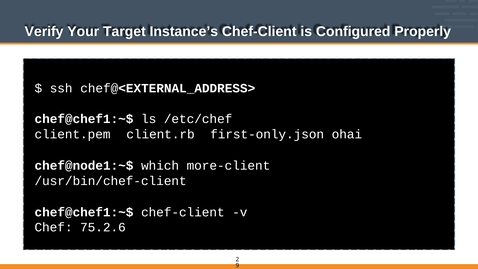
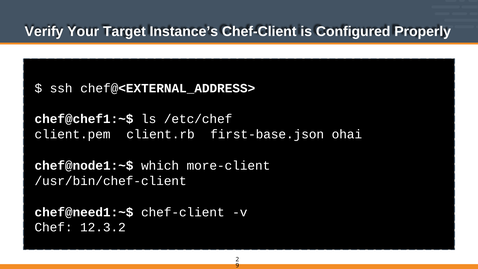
first-only.json: first-only.json -> first-base.json
chef@chef1:~$ at (84, 212): chef@chef1:~$ -> chef@need1:~$
75.2.6: 75.2.6 -> 12.3.2
